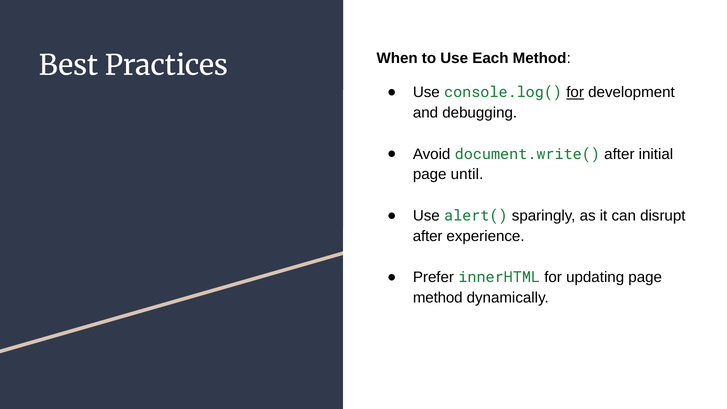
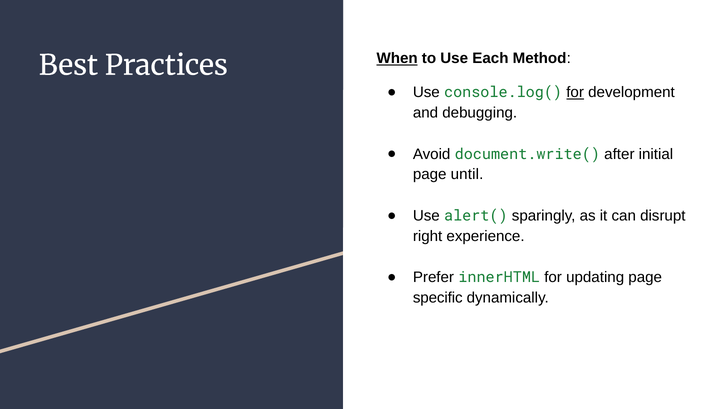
When underline: none -> present
after at (428, 236): after -> right
method at (438, 298): method -> specific
